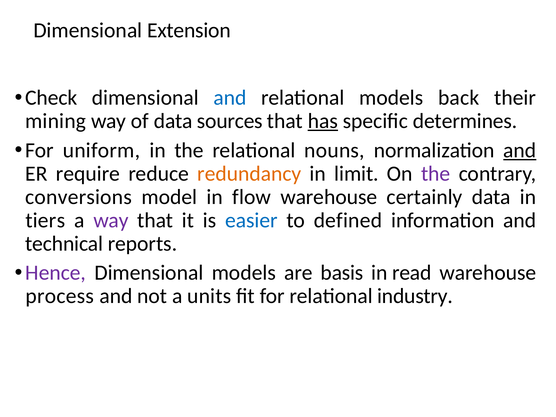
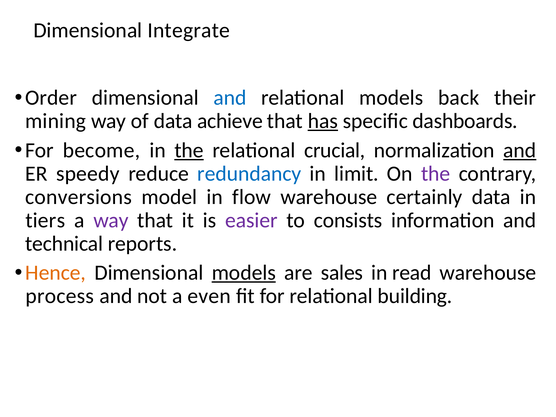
Extension: Extension -> Integrate
Check: Check -> Order
sources: sources -> achieve
determines: determines -> dashboards
uniform: uniform -> become
the at (189, 150) underline: none -> present
nouns: nouns -> crucial
require: require -> speedy
redundancy colour: orange -> blue
easier colour: blue -> purple
defined: defined -> consists
Hence colour: purple -> orange
models at (244, 273) underline: none -> present
basis: basis -> sales
units: units -> even
industry: industry -> building
